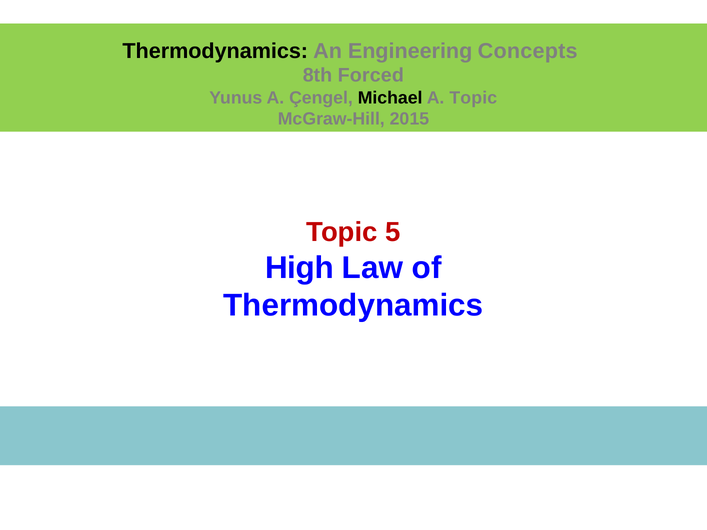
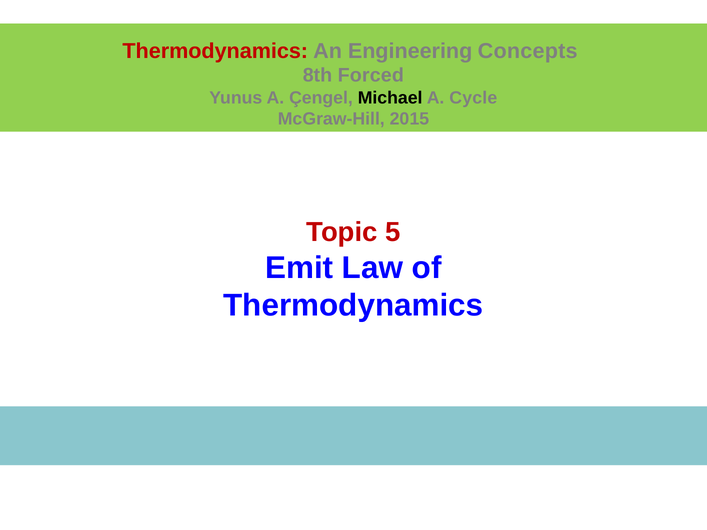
Thermodynamics at (215, 51) colour: black -> red
A Topic: Topic -> Cycle
High: High -> Emit
